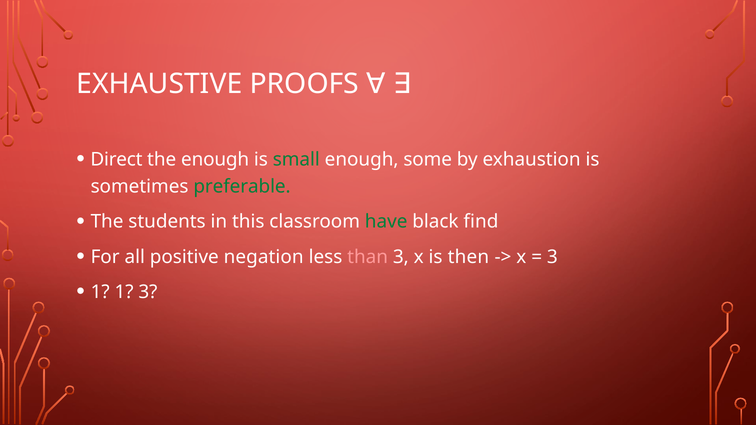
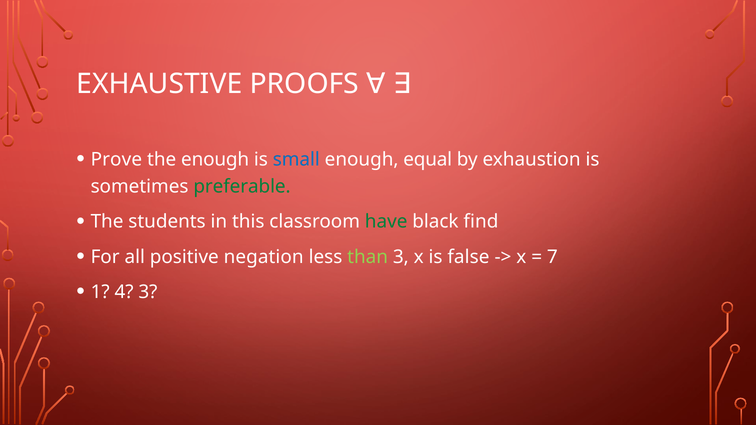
Direct: Direct -> Prove
small colour: green -> blue
some: some -> equal
than colour: pink -> light green
then: then -> false
3 at (552, 257): 3 -> 7
1 1: 1 -> 4
